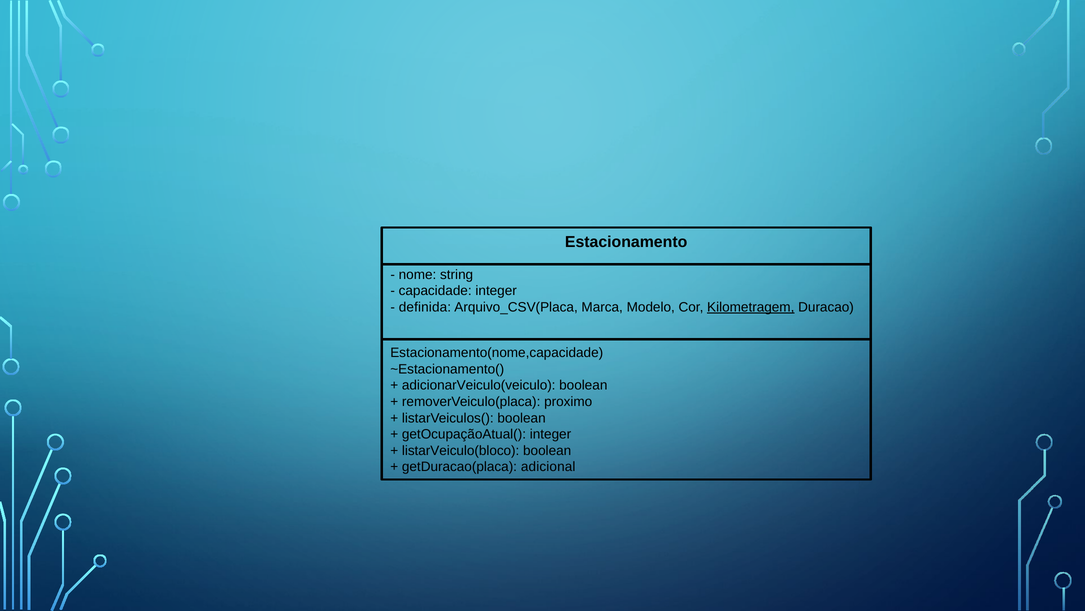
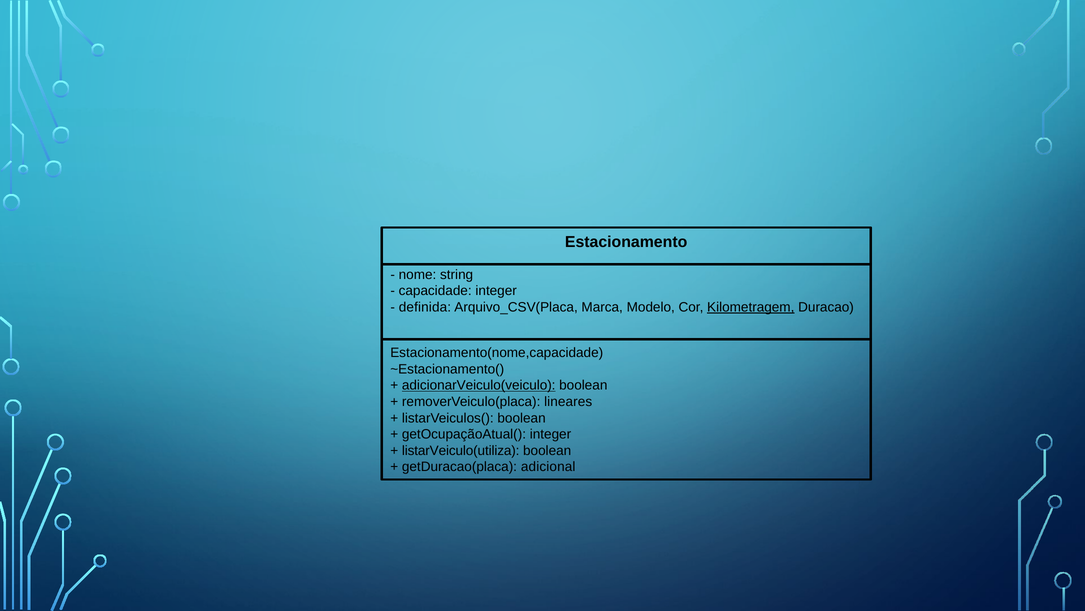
adicionarVeiculo(veiculo underline: none -> present
proximo: proximo -> lineares
listarVeiculo(bloco: listarVeiculo(bloco -> listarVeiculo(utiliza
